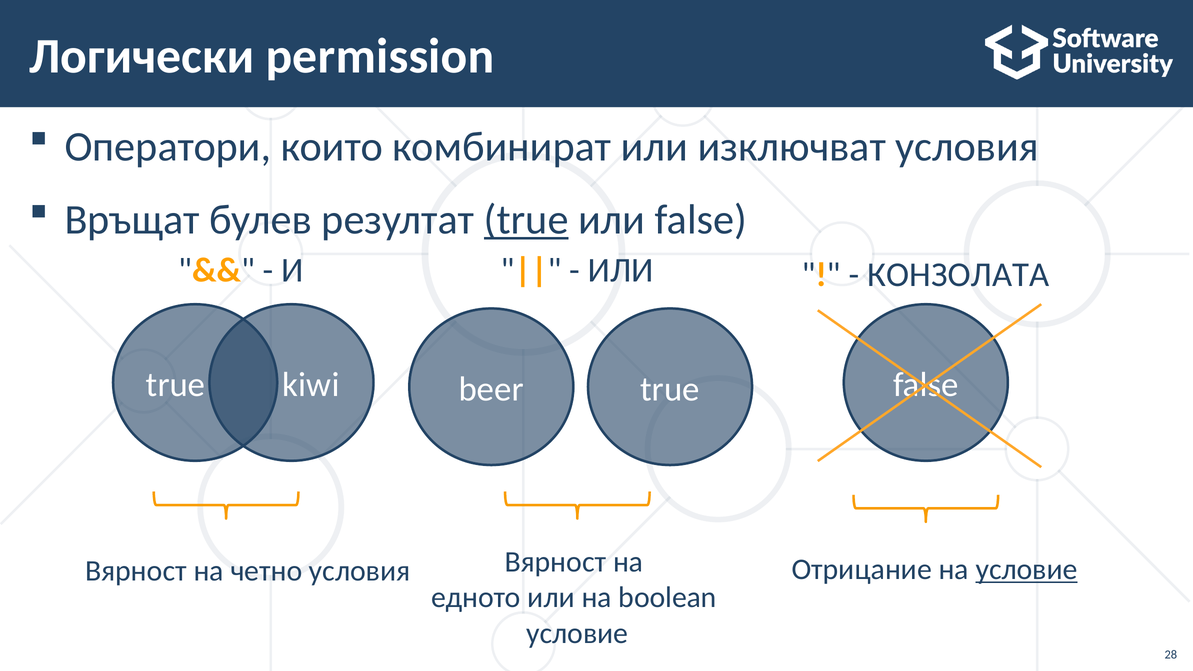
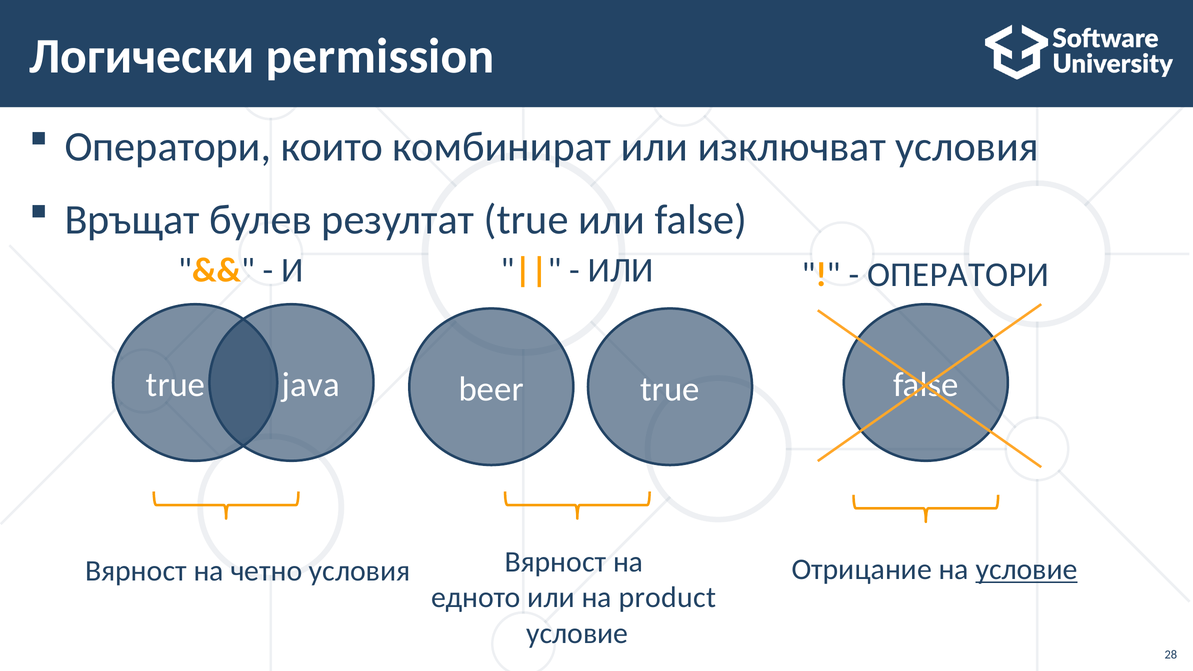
true at (526, 220) underline: present -> none
КОНЗОЛАТА at (958, 275): КОНЗОЛАТА -> ОПЕРАТОРИ
kiwi: kiwi -> java
boolean: boolean -> product
